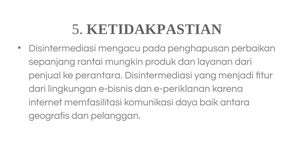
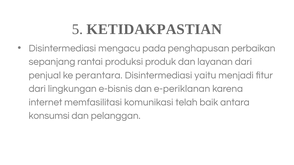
mungkin: mungkin -> produksi
yang: yang -> yaitu
daya: daya -> telah
geografis: geografis -> konsumsi
